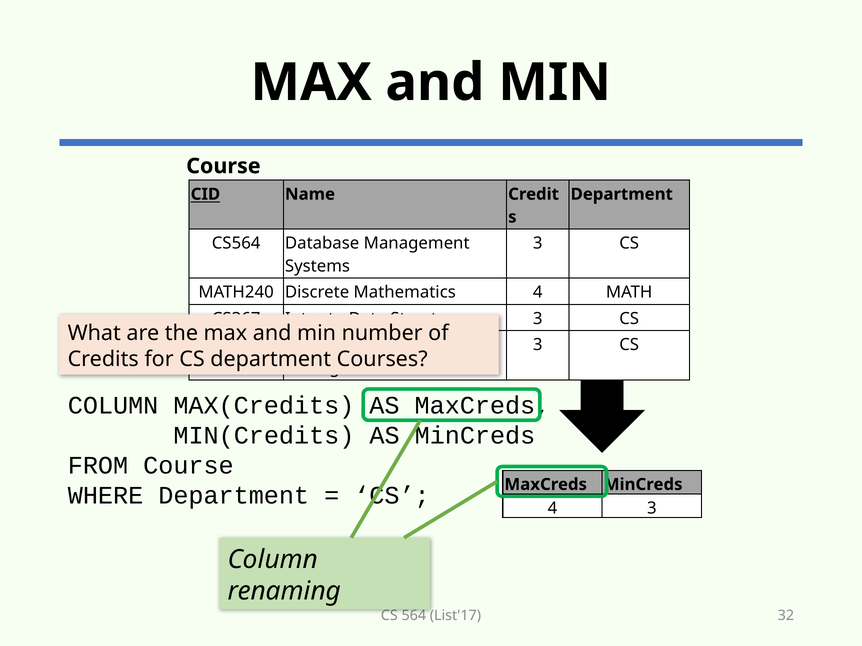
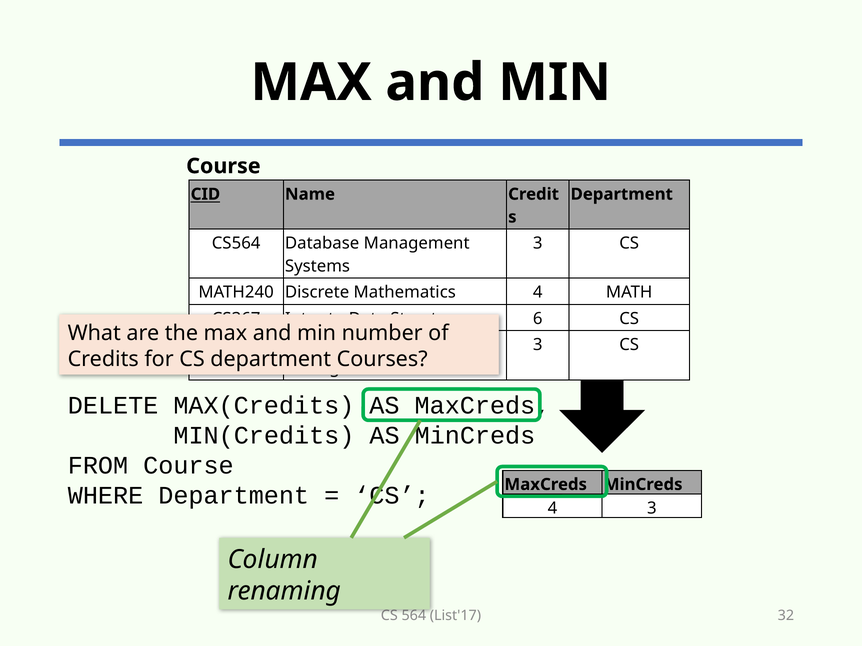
3 at (538, 319): 3 -> 6
COLUMN at (113, 406): COLUMN -> DELETE
